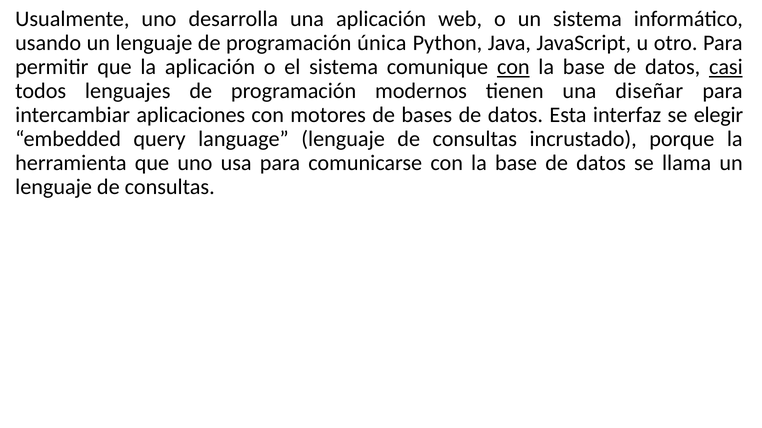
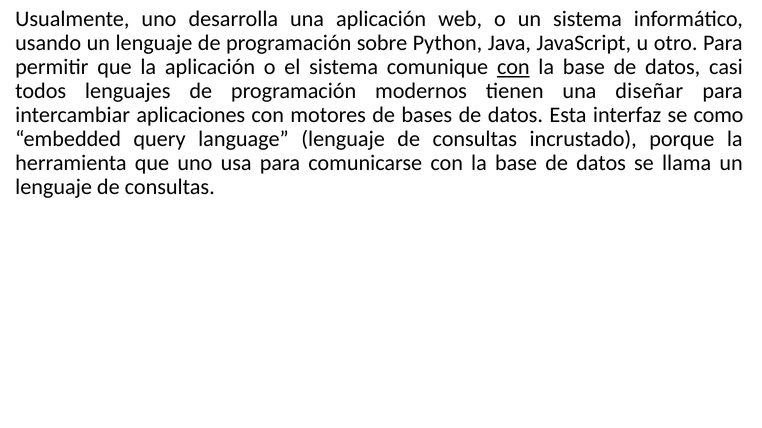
única: única -> sobre
casi underline: present -> none
elegir: elegir -> como
